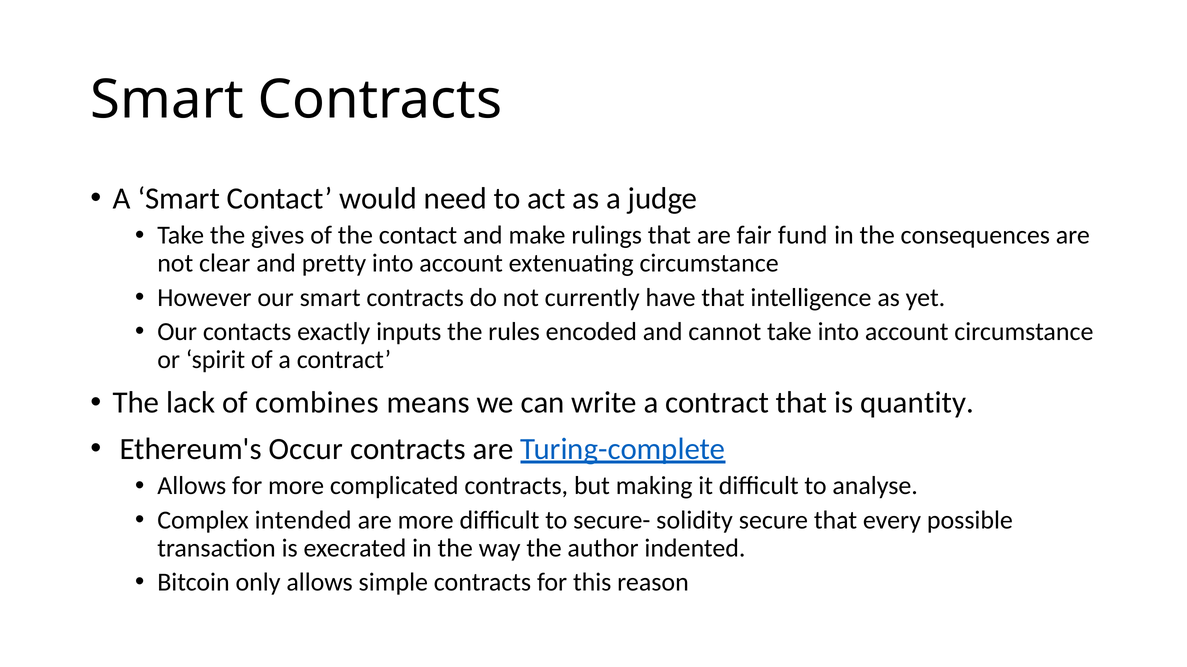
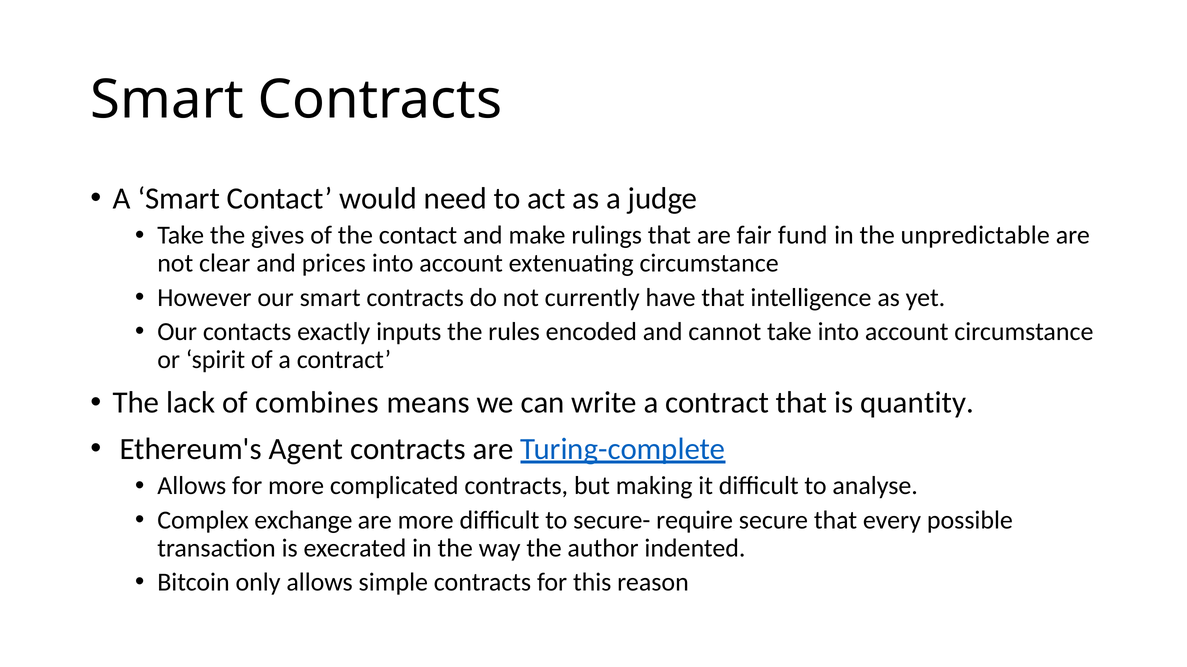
consequences: consequences -> unpredictable
pretty: pretty -> prices
Occur: Occur -> Agent
intended: intended -> exchange
solidity: solidity -> require
